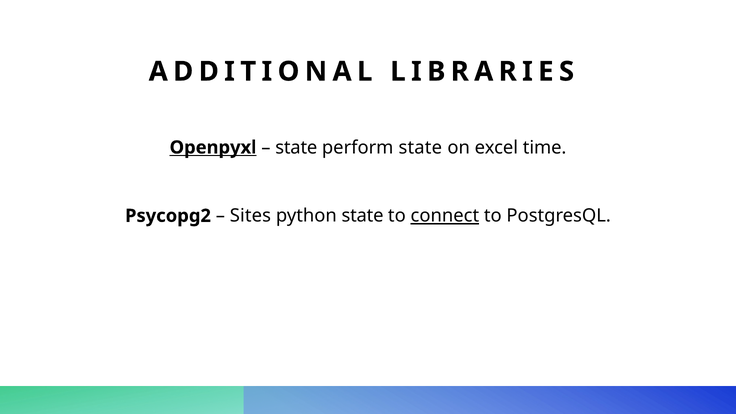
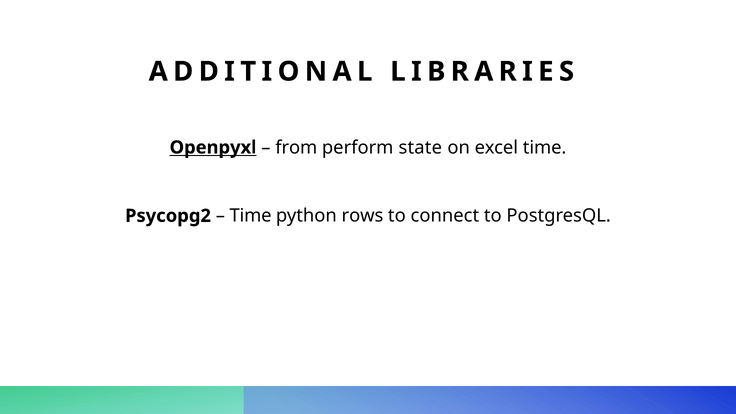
state at (296, 147): state -> from
Sites at (250, 216): Sites -> Time
python state: state -> rows
connect underline: present -> none
